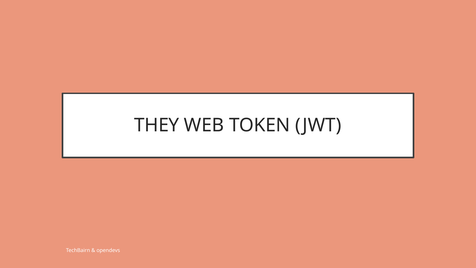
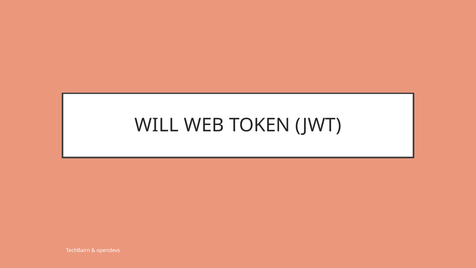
THEY: THEY -> WILL
